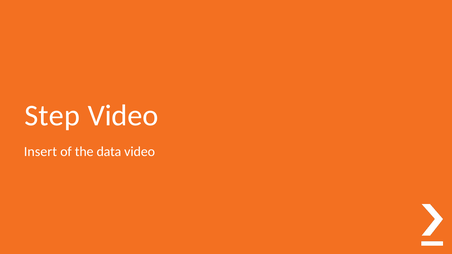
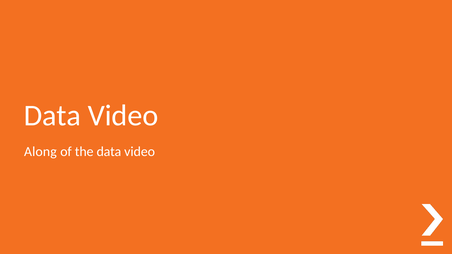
Step at (52, 116): Step -> Data
Insert: Insert -> Along
